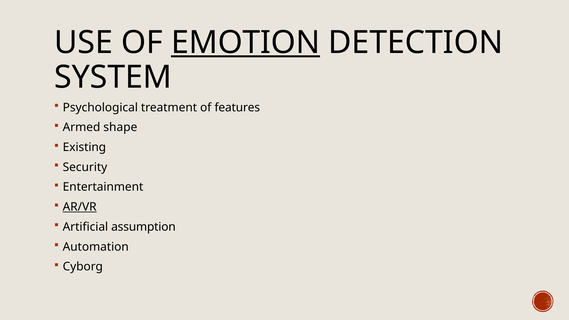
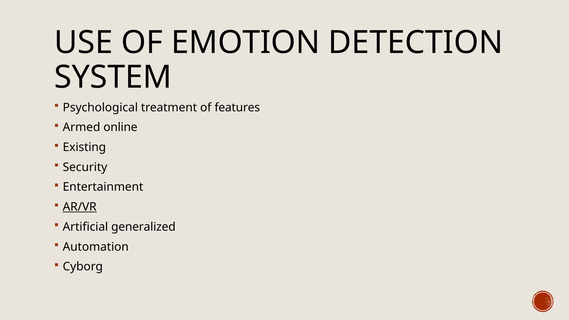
EMOTION underline: present -> none
shape: shape -> online
assumption: assumption -> generalized
